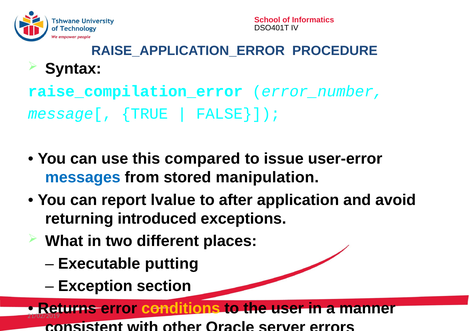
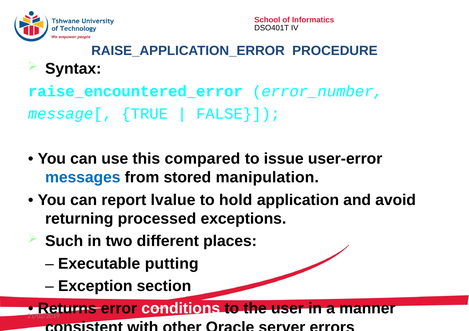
raise_compilation_error: raise_compilation_error -> raise_encountered_error
after: after -> hold
introduced: introduced -> processed
What: What -> Such
conditions colour: yellow -> white
